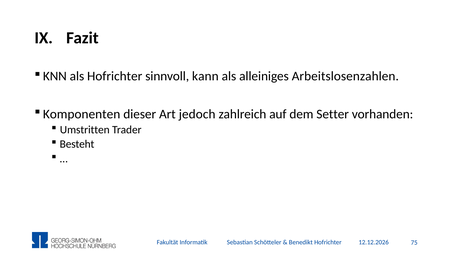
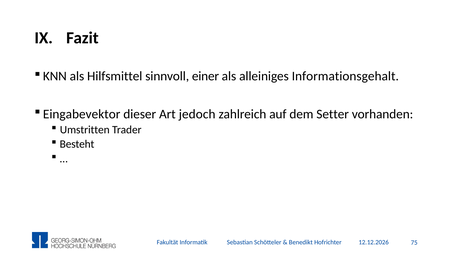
als Hofrichter: Hofrichter -> Hilfsmittel
kann: kann -> einer
Arbeitslosenzahlen: Arbeitslosenzahlen -> Informationsgehalt
Komponenten: Komponenten -> Eingabevektor
